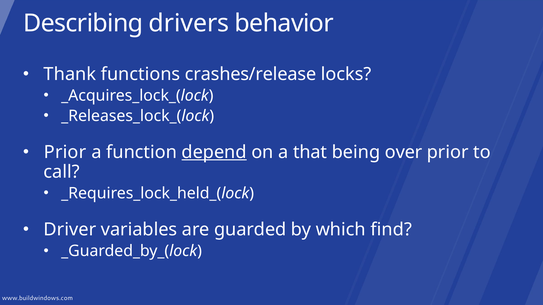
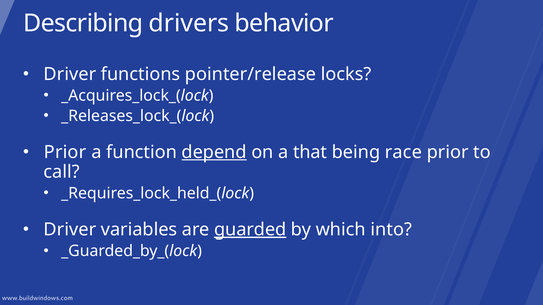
Thank at (70, 74): Thank -> Driver
crashes/release: crashes/release -> pointer/release
over: over -> race
guarded underline: none -> present
find: find -> into
